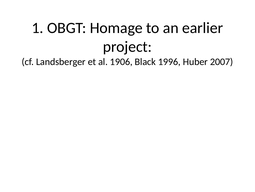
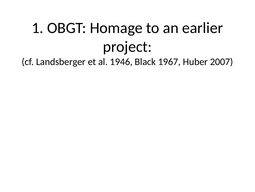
1906: 1906 -> 1946
1996: 1996 -> 1967
